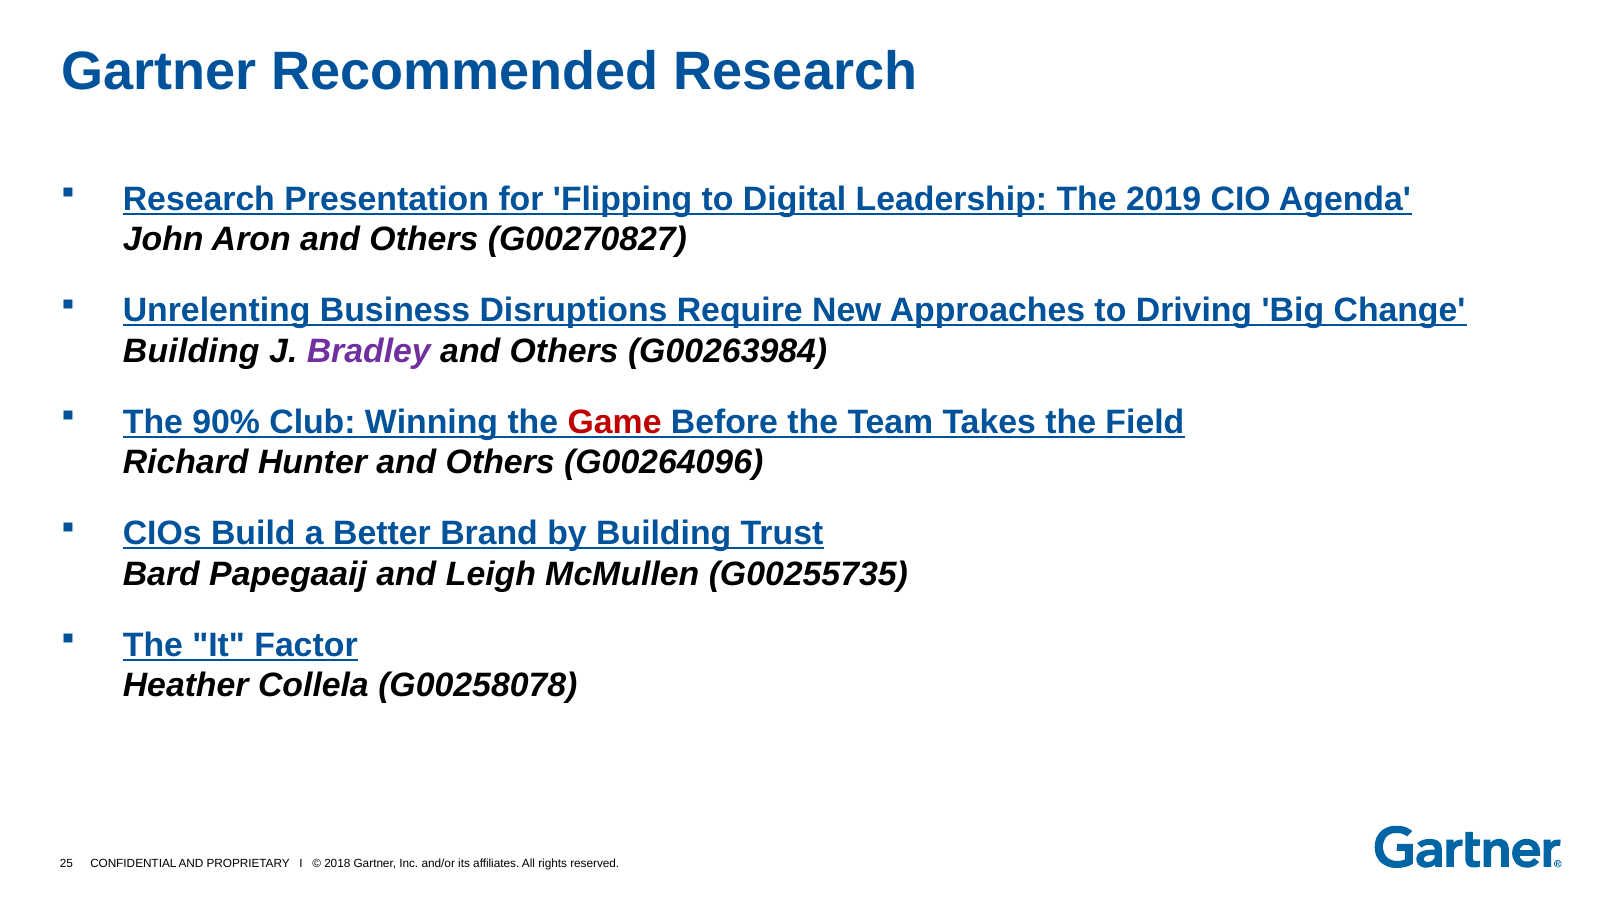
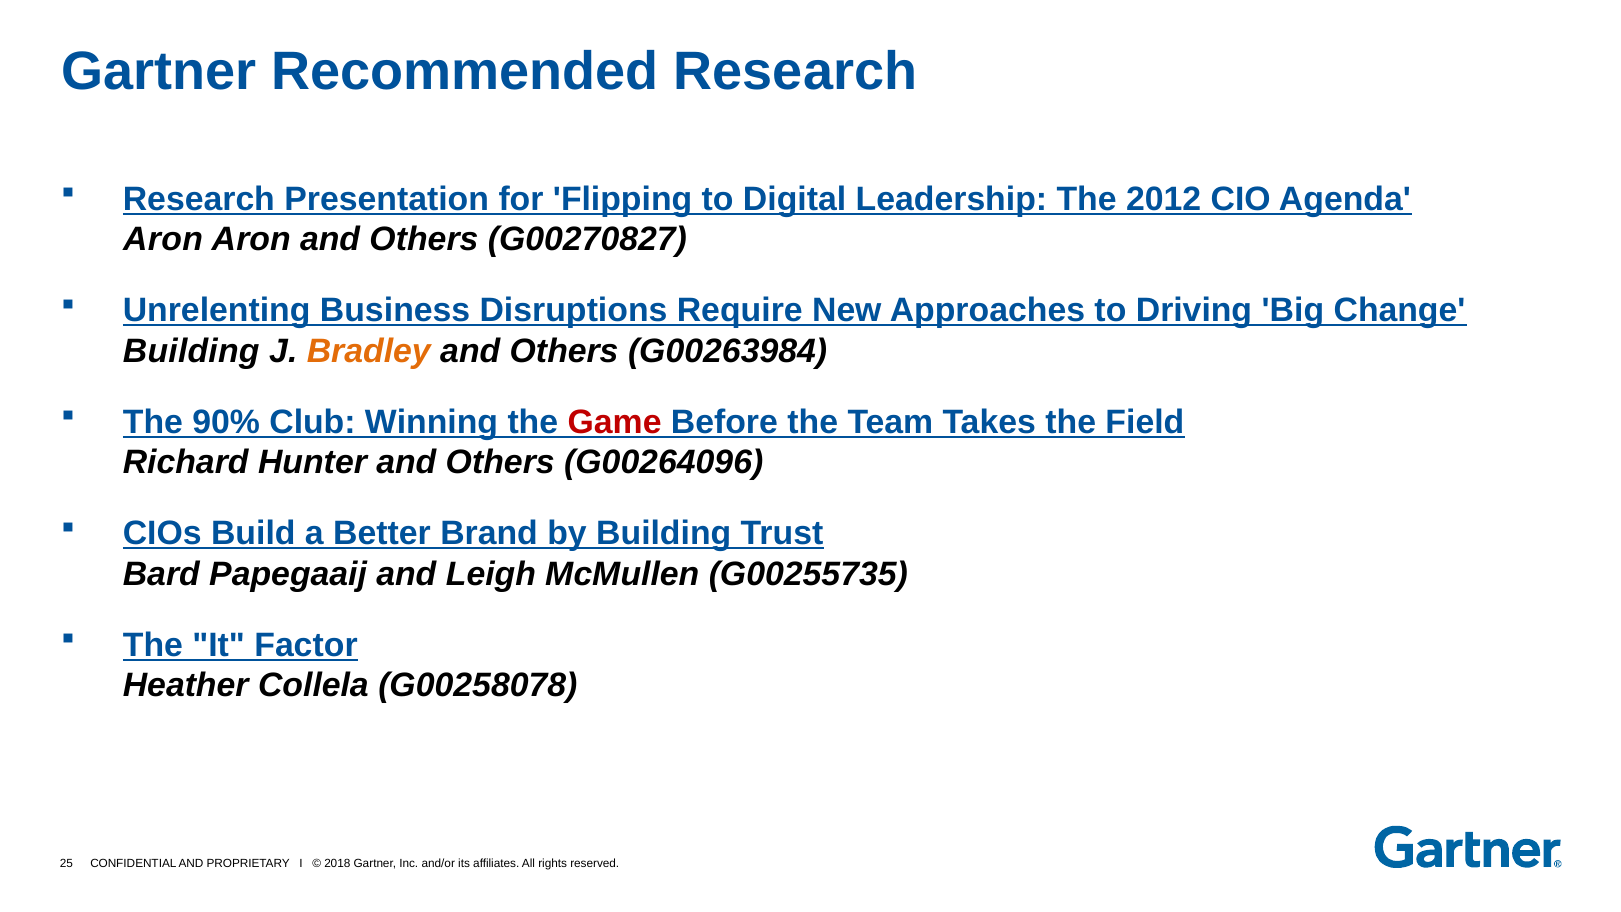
2019: 2019 -> 2012
John at (163, 239): John -> Aron
Bradley colour: purple -> orange
